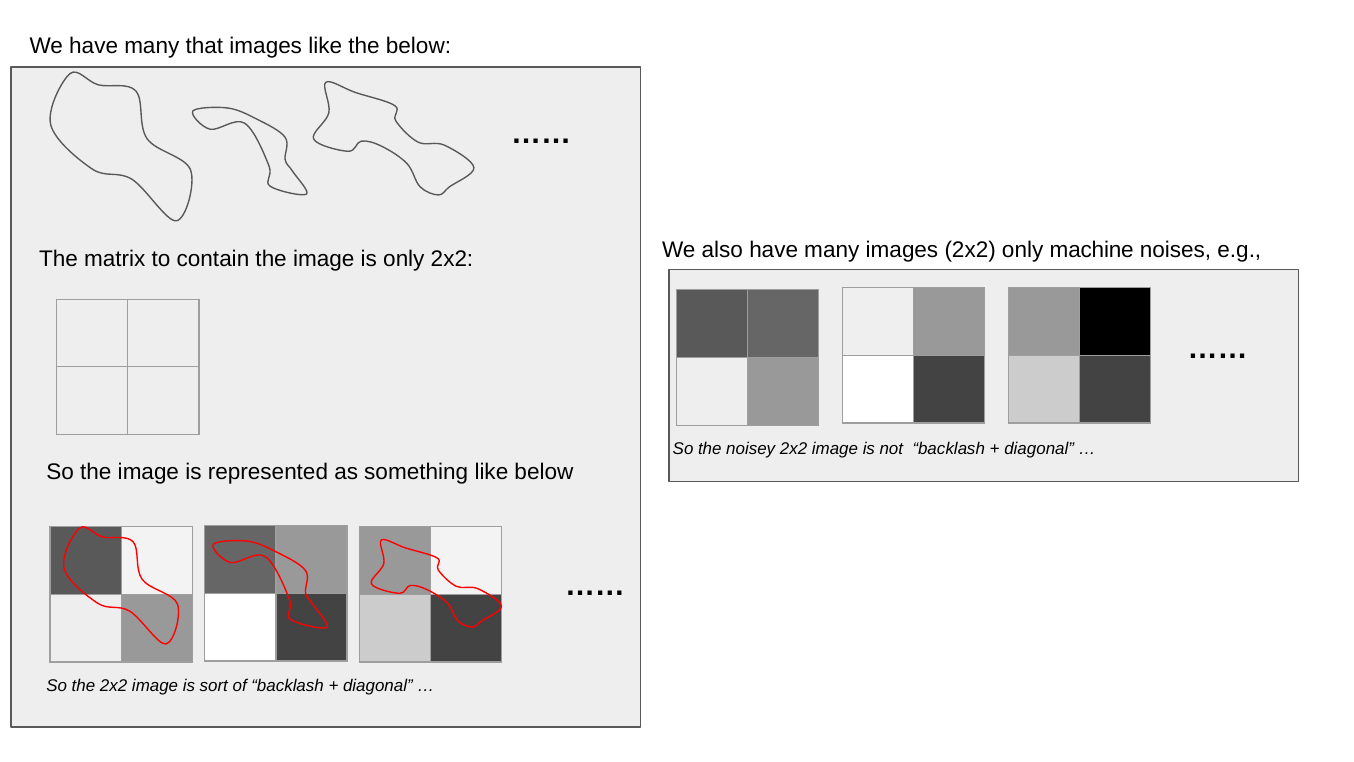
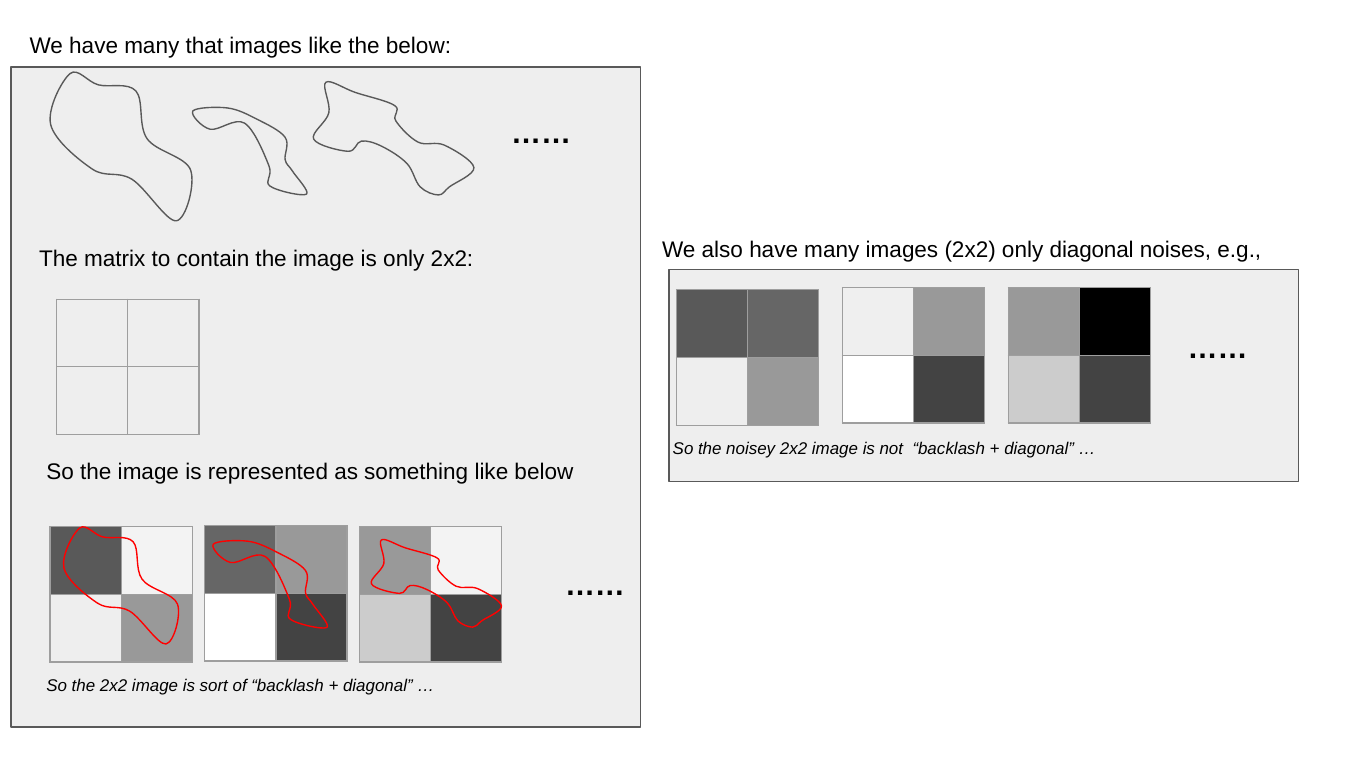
only machine: machine -> diagonal
